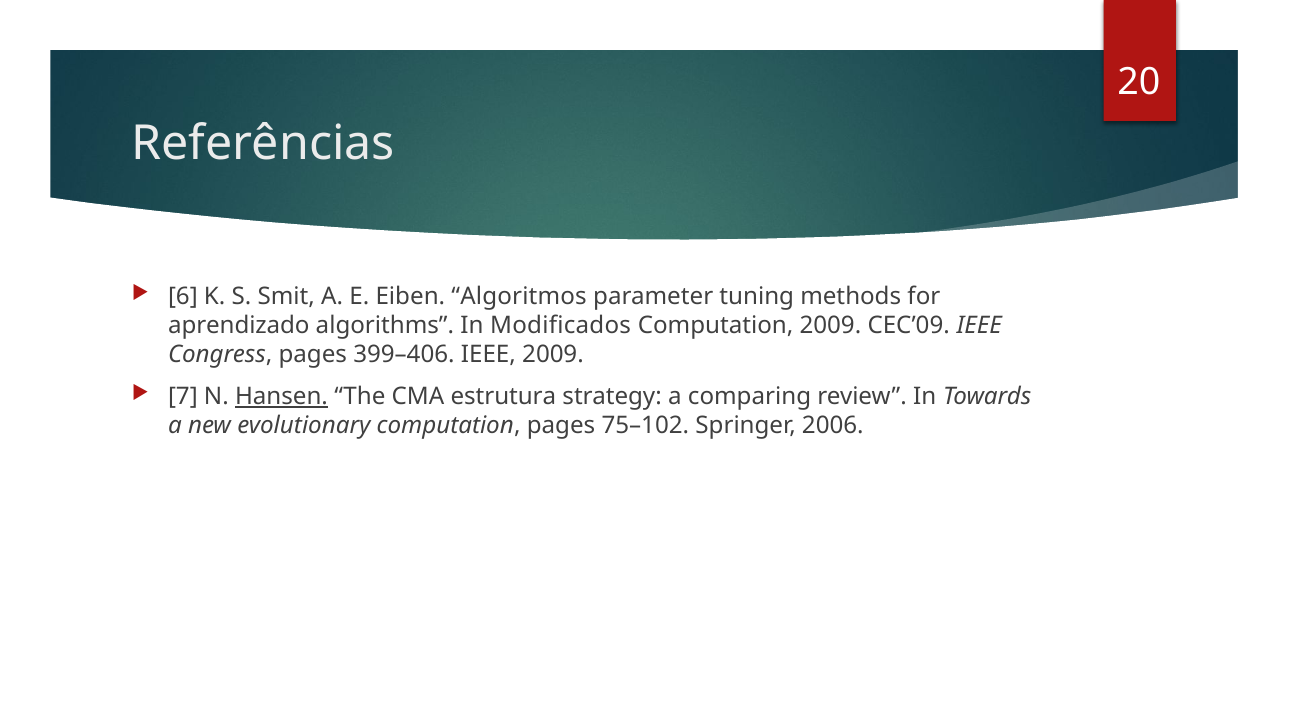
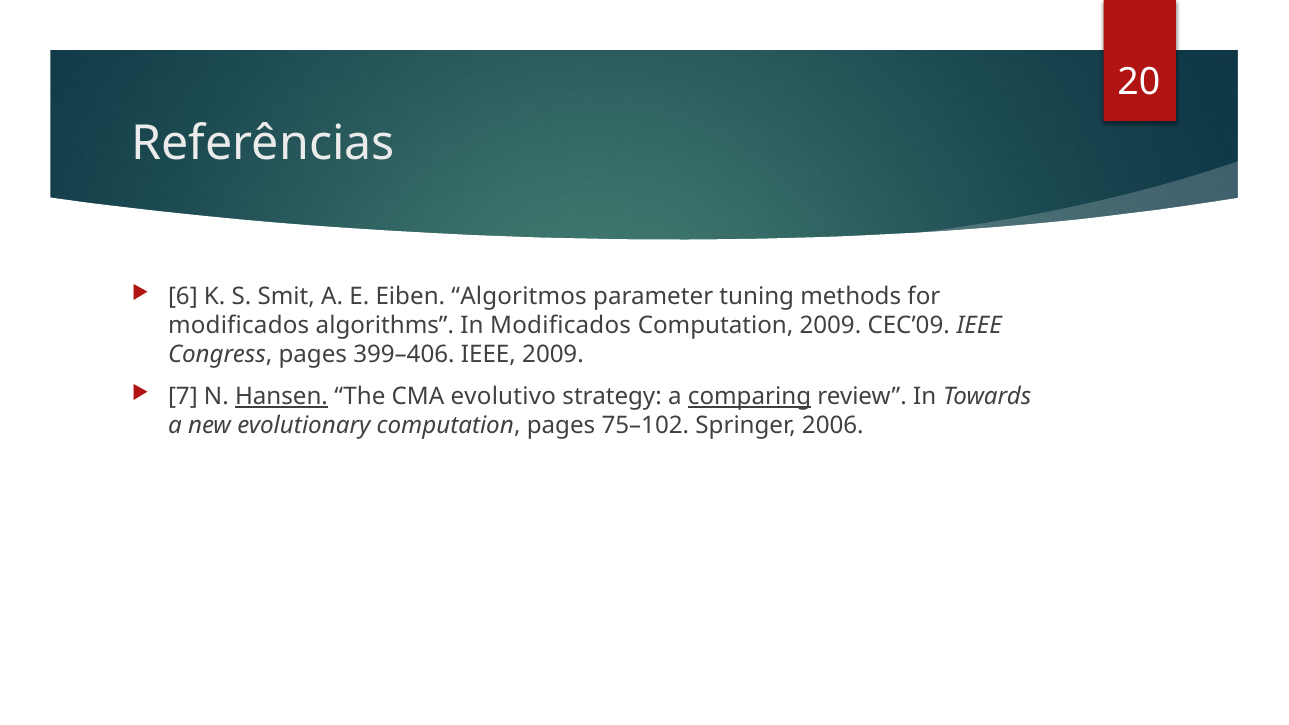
aprendizado at (239, 325): aprendizado -> modificados
estrutura: estrutura -> evolutivo
comparing underline: none -> present
